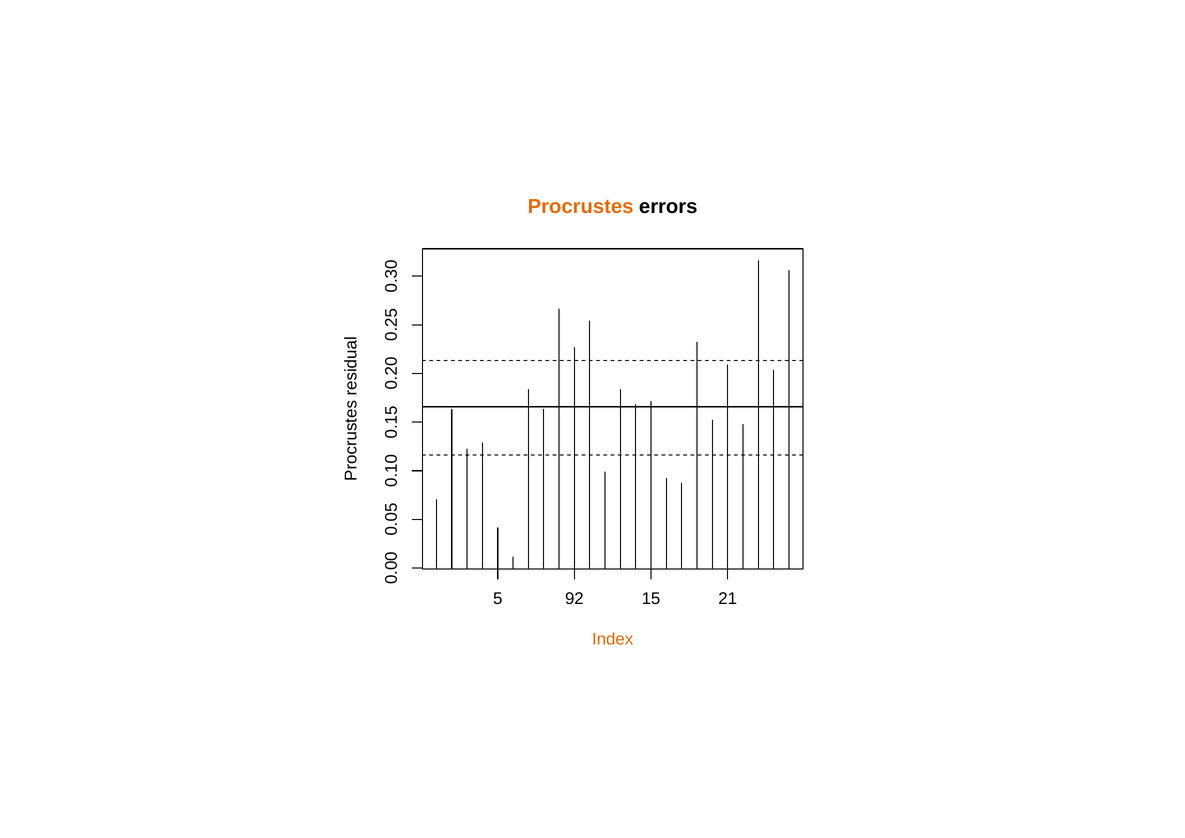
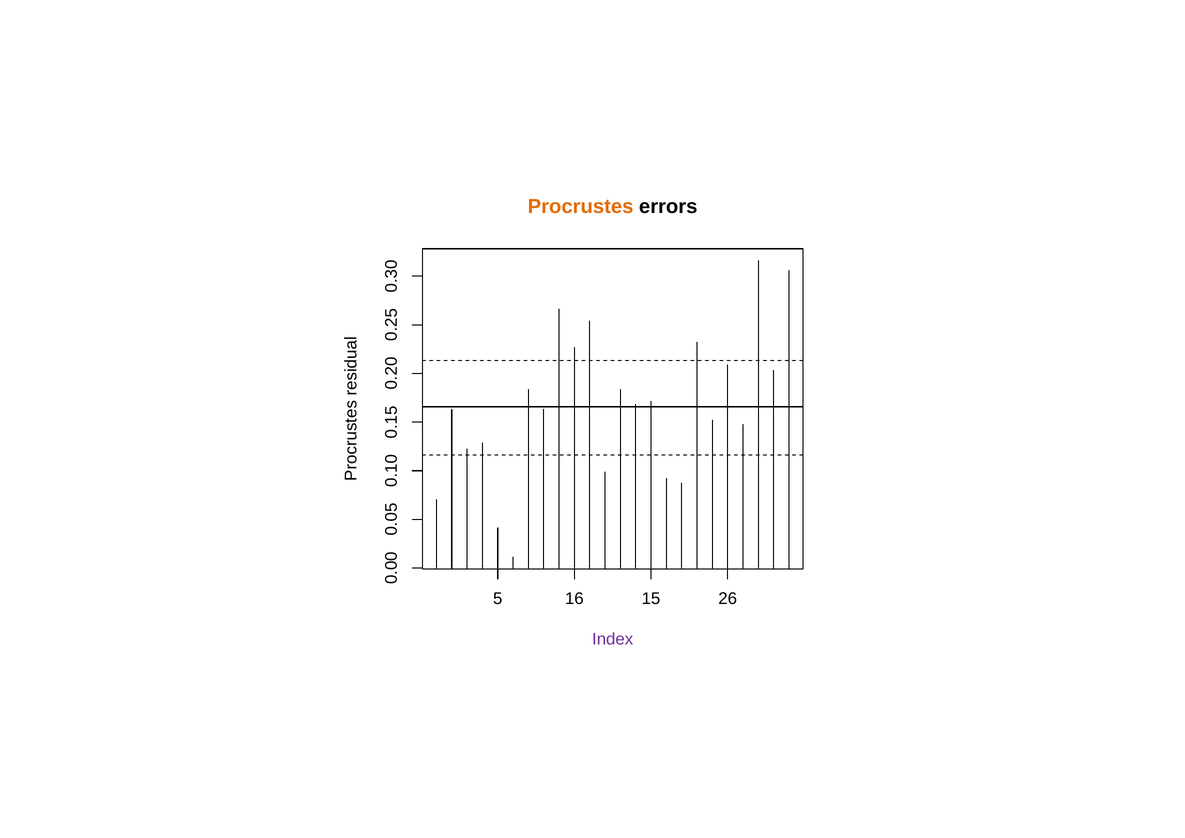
92: 92 -> 16
21: 21 -> 26
Index colour: orange -> purple
